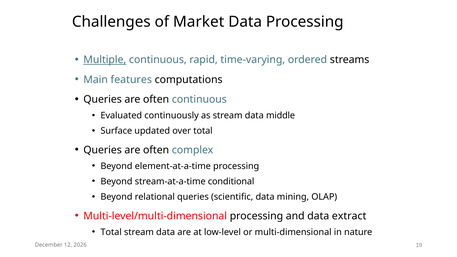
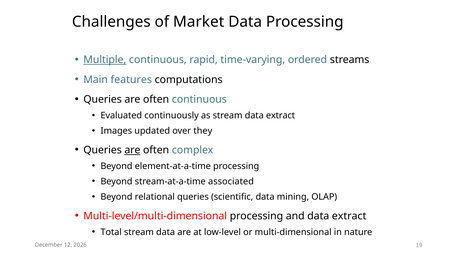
stream data middle: middle -> extract
Surface: Surface -> Images
over total: total -> they
are at (132, 150) underline: none -> present
conditional: conditional -> associated
